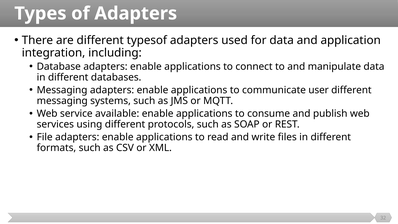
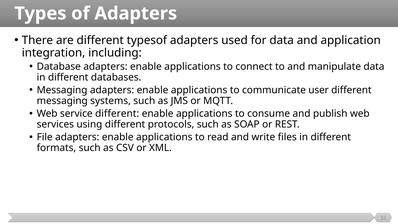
service available: available -> different
